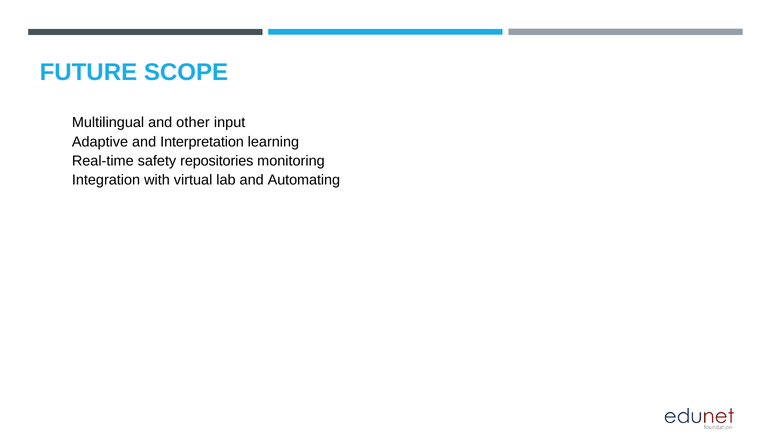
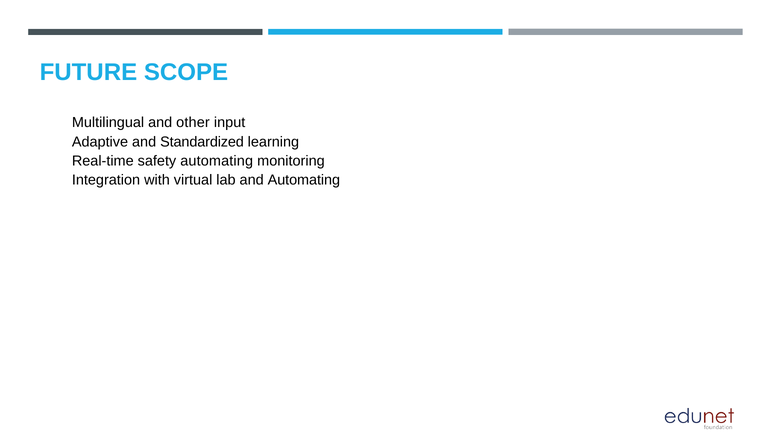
Interpretation: Interpretation -> Standardized
safety repositories: repositories -> automating
